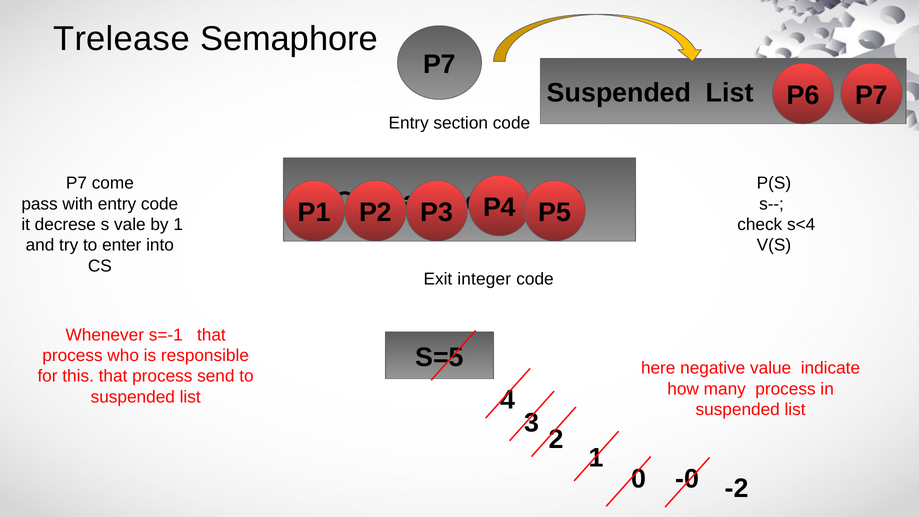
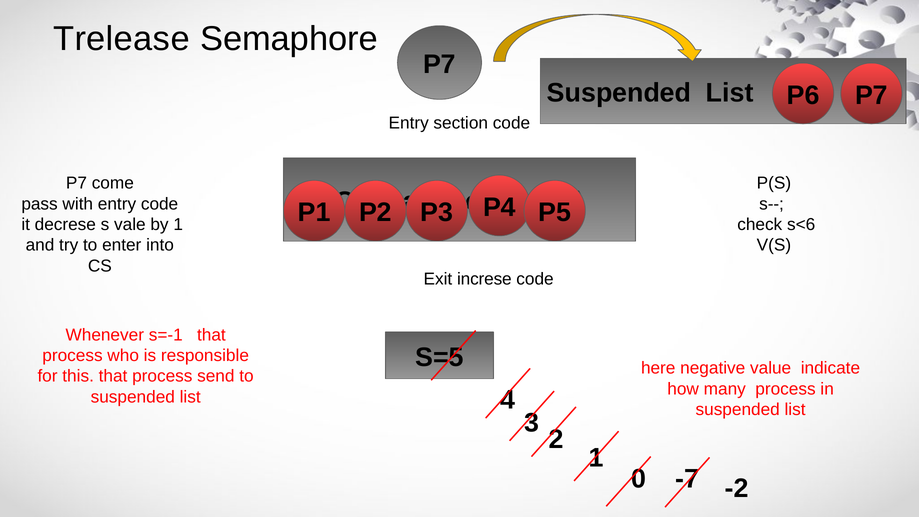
s<4: s<4 -> s<6
integer: integer -> increse
-0: -0 -> -7
